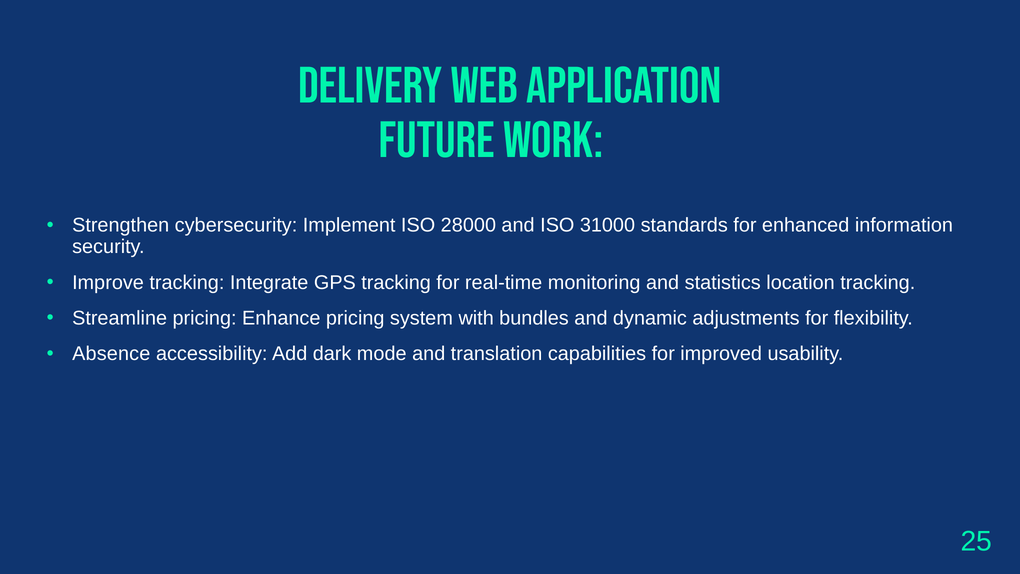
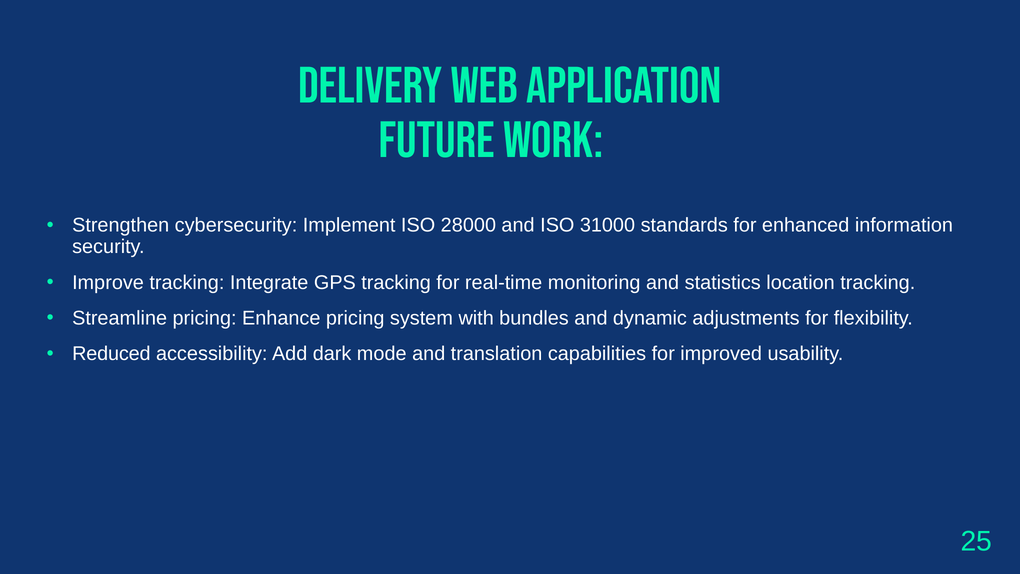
Absence: Absence -> Reduced
